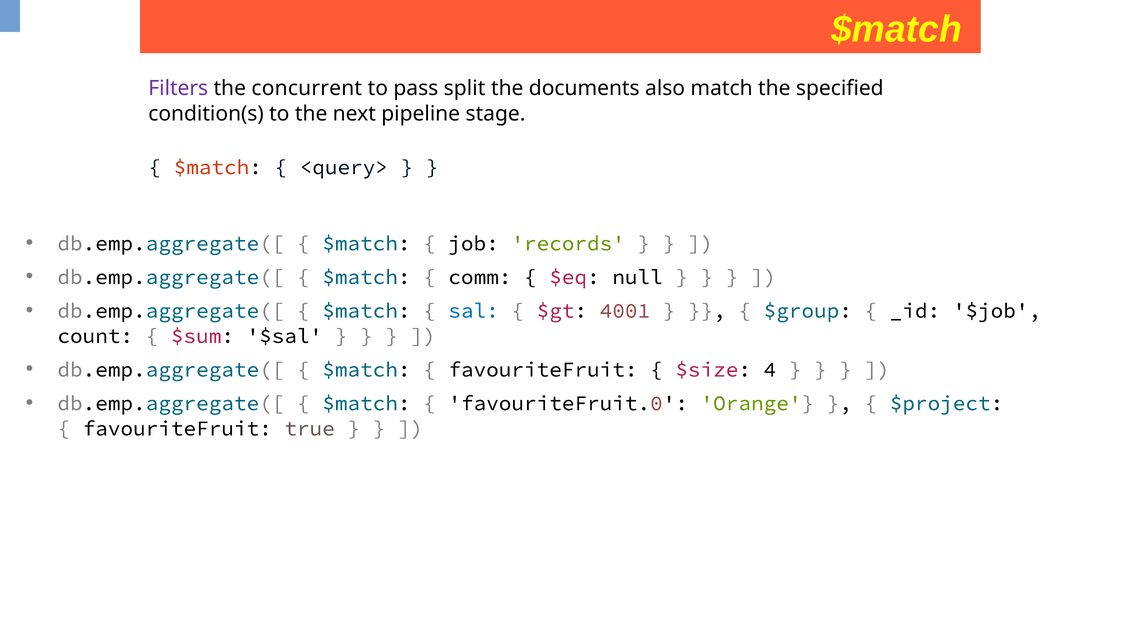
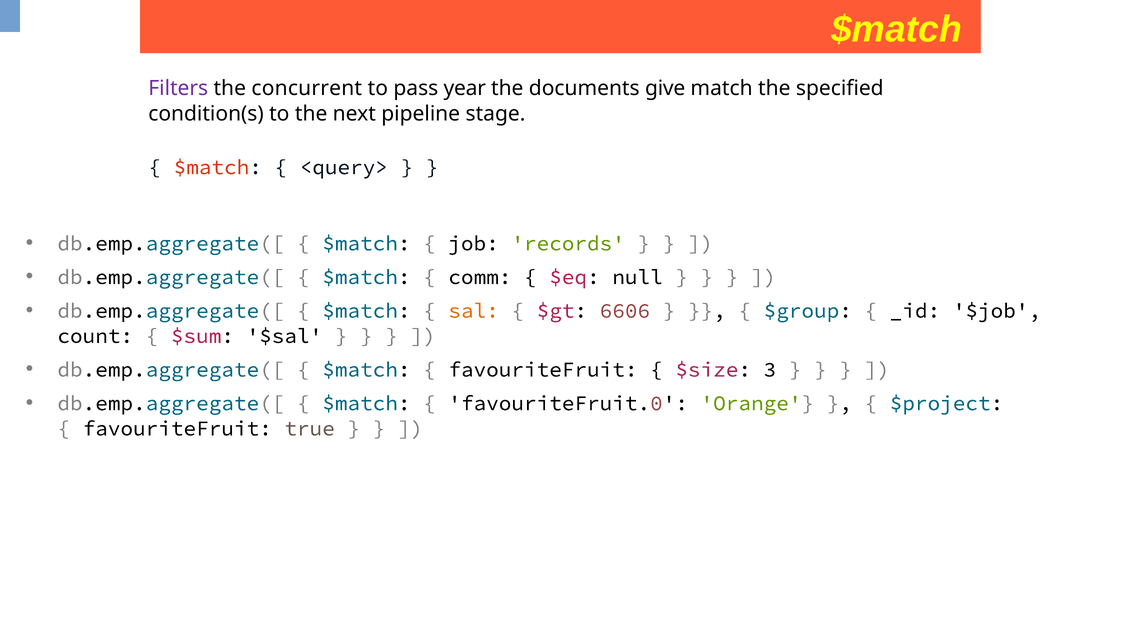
split: split -> year
also: also -> give
sal colour: blue -> orange
4001: 4001 -> 6606
4: 4 -> 3
